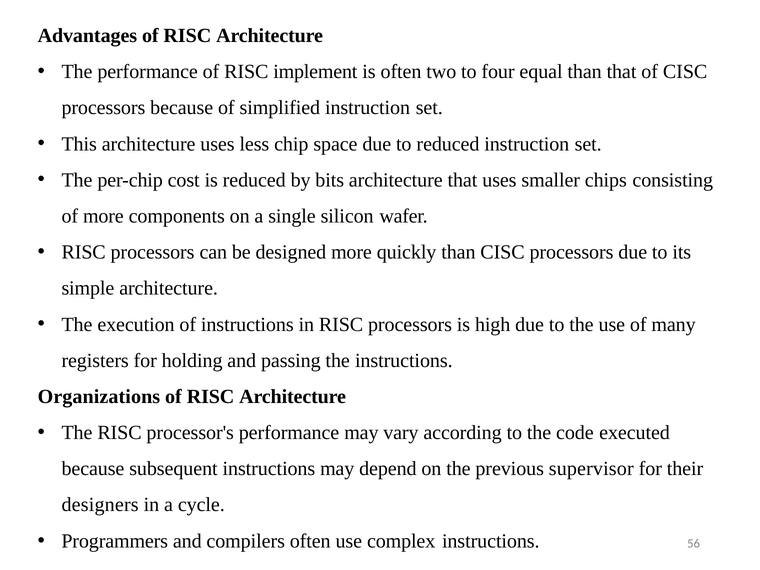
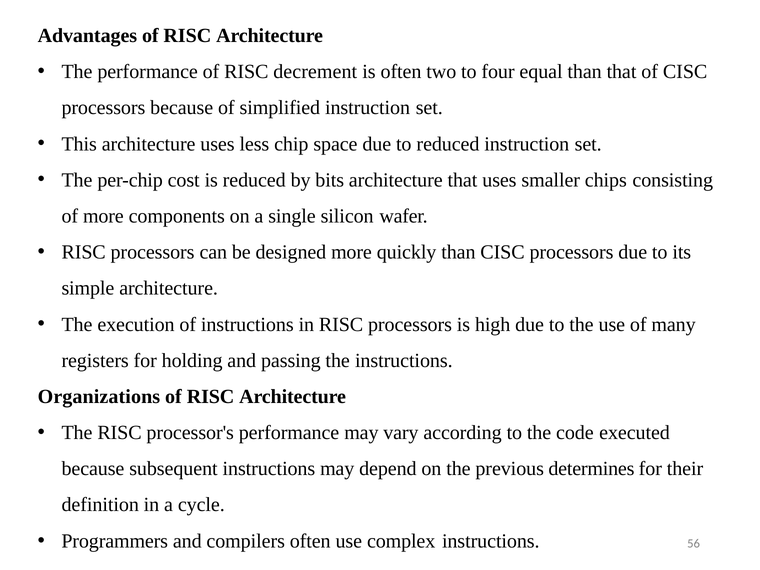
implement: implement -> decrement
supervisor: supervisor -> determines
designers: designers -> definition
